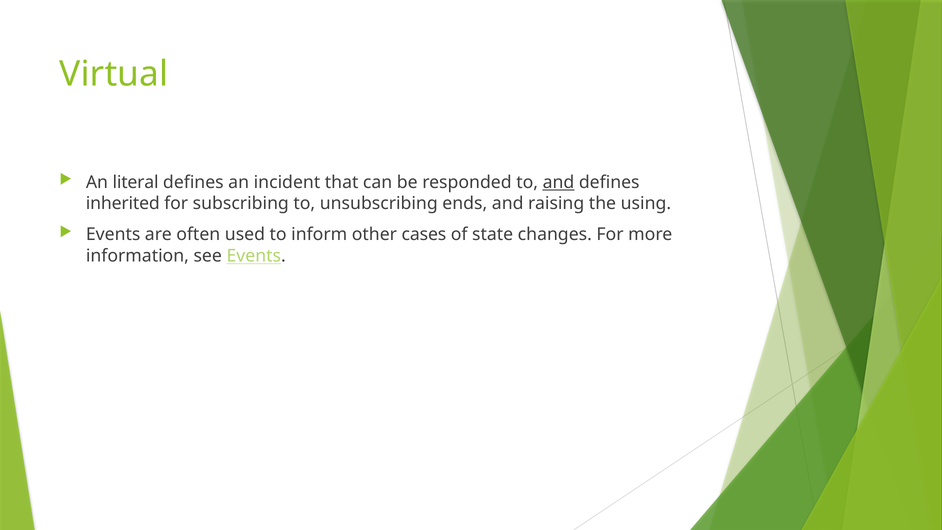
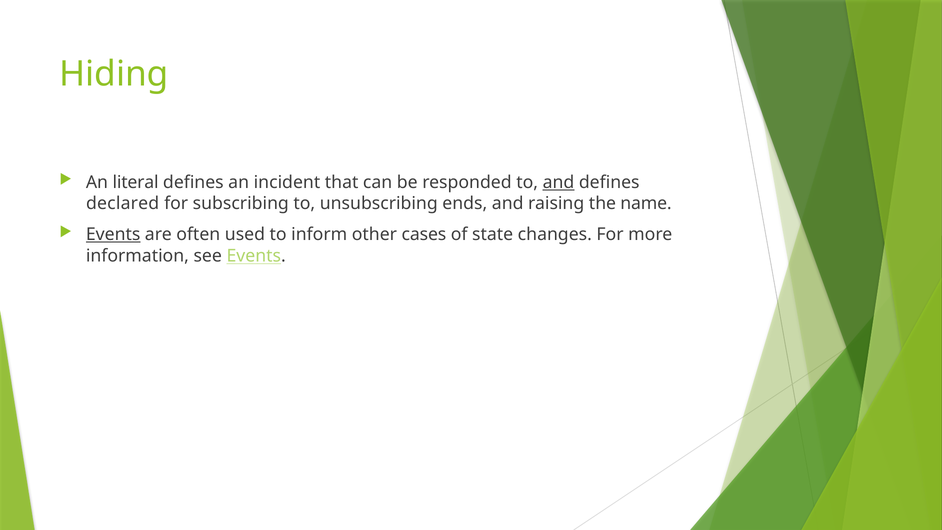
Virtual: Virtual -> Hiding
inherited: inherited -> declared
using: using -> name
Events at (113, 235) underline: none -> present
